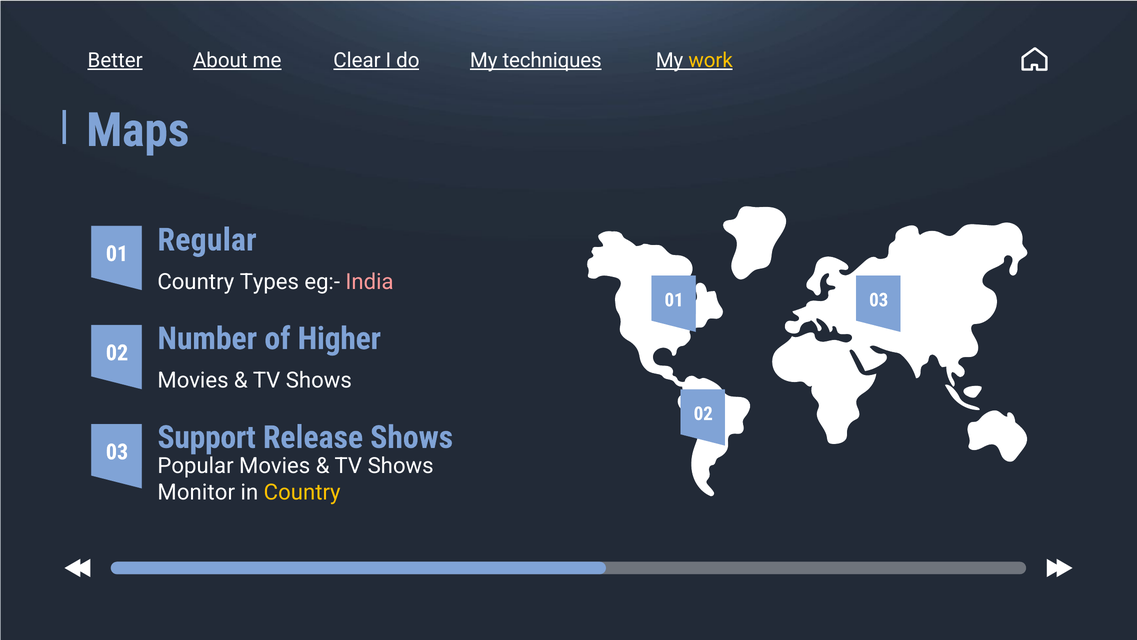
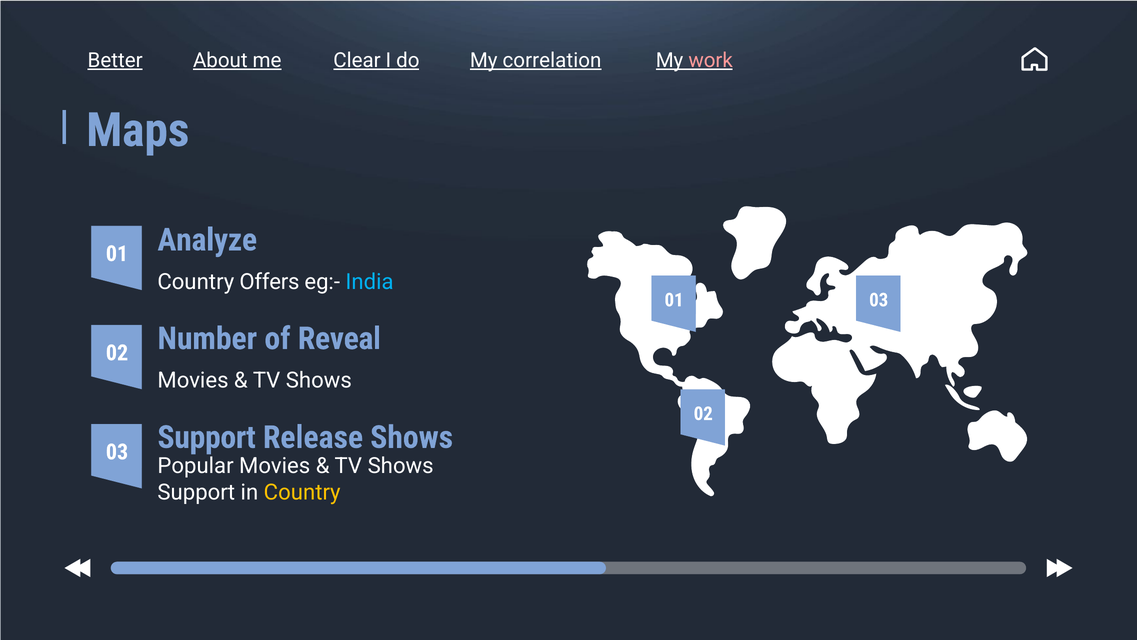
techniques: techniques -> correlation
work colour: yellow -> pink
Regular: Regular -> Analyze
Types: Types -> Offers
India colour: pink -> light blue
Higher: Higher -> Reveal
Monitor at (196, 492): Monitor -> Support
